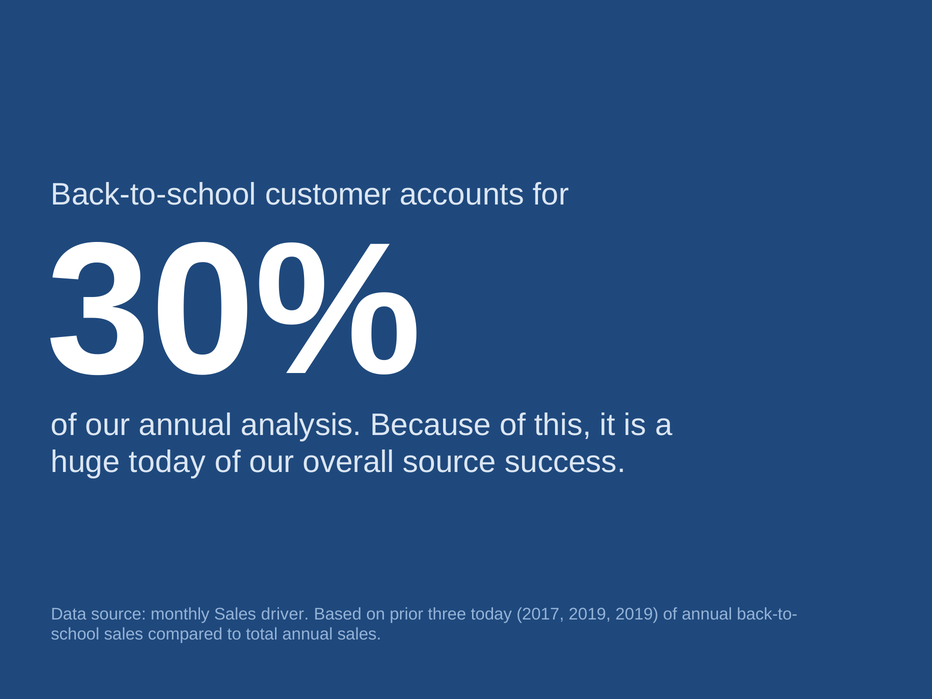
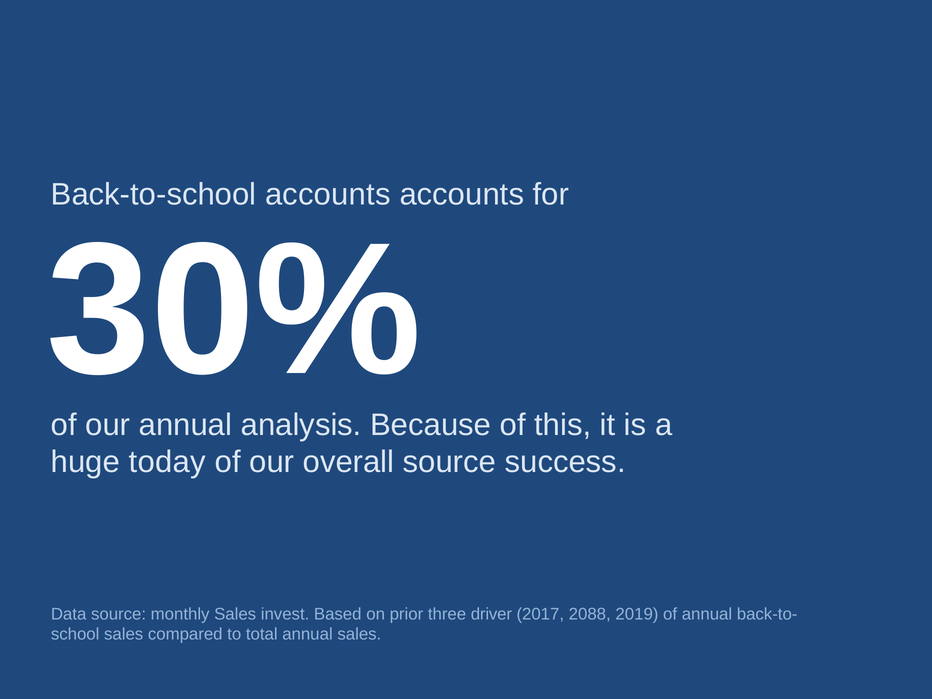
Back-to-school customer: customer -> accounts
driver: driver -> invest
three today: today -> driver
2017 2019: 2019 -> 2088
